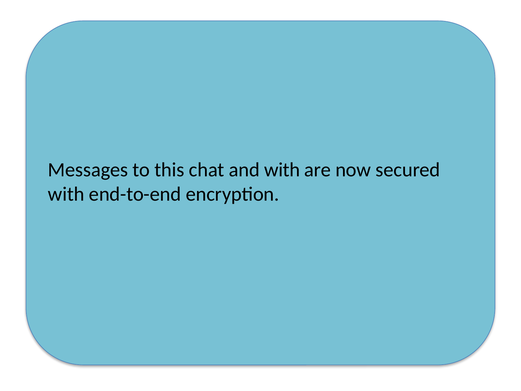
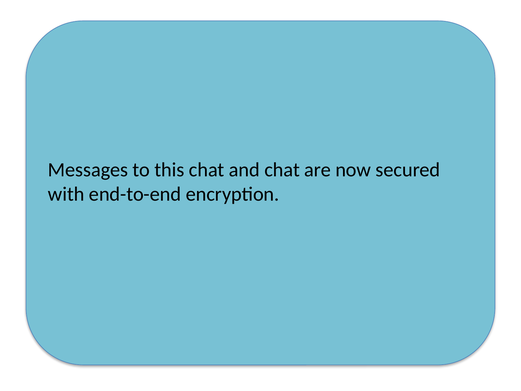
and with: with -> chat
